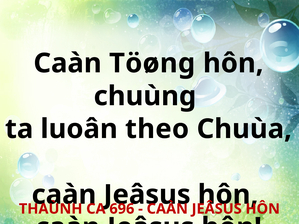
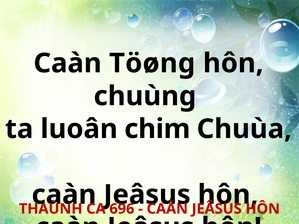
theo: theo -> chim
